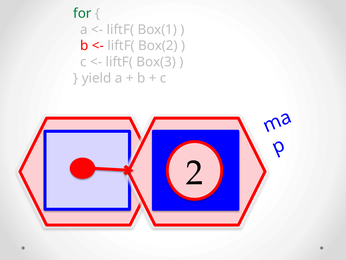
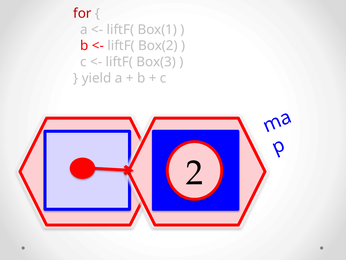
for colour: green -> red
